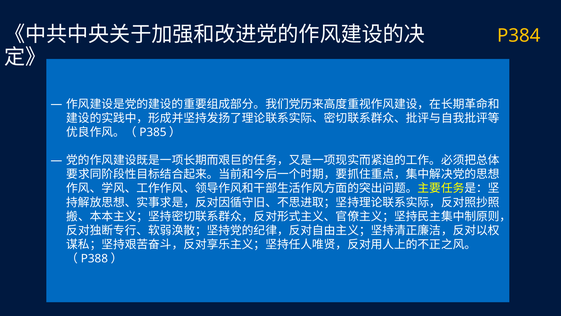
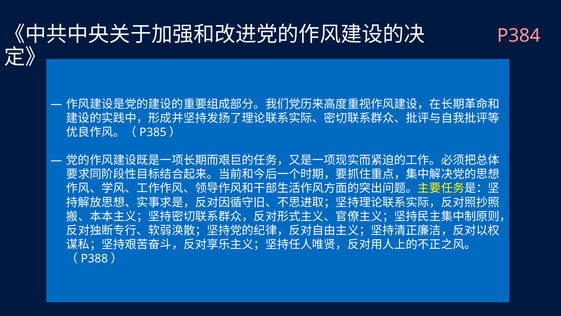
P384 colour: yellow -> pink
